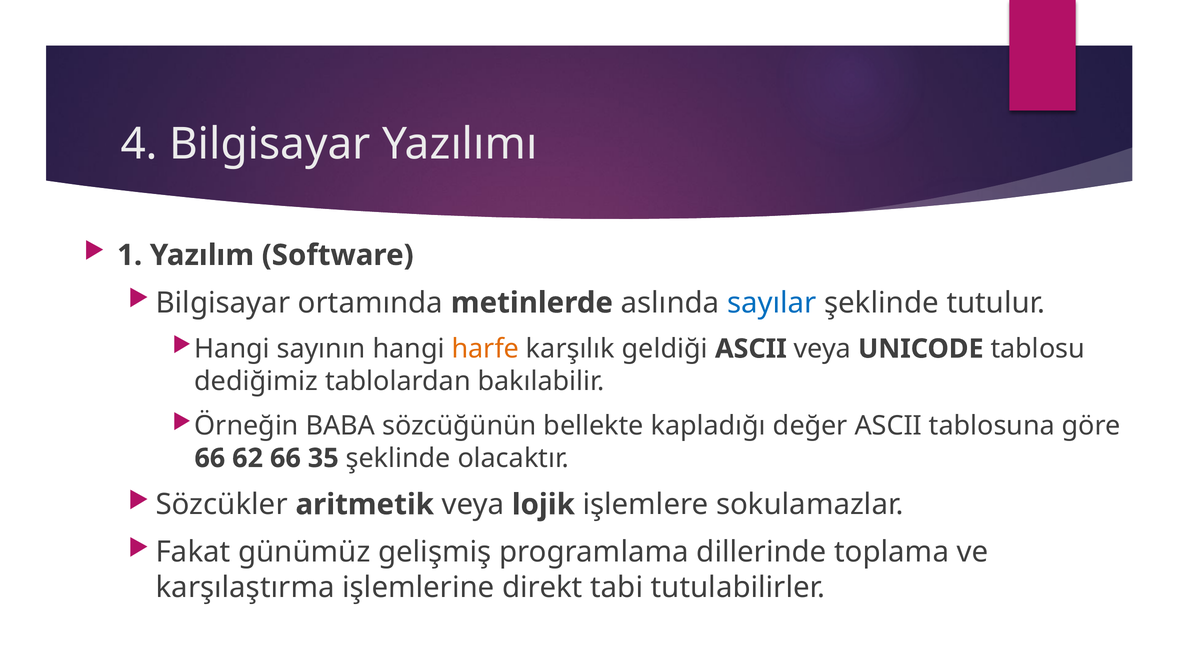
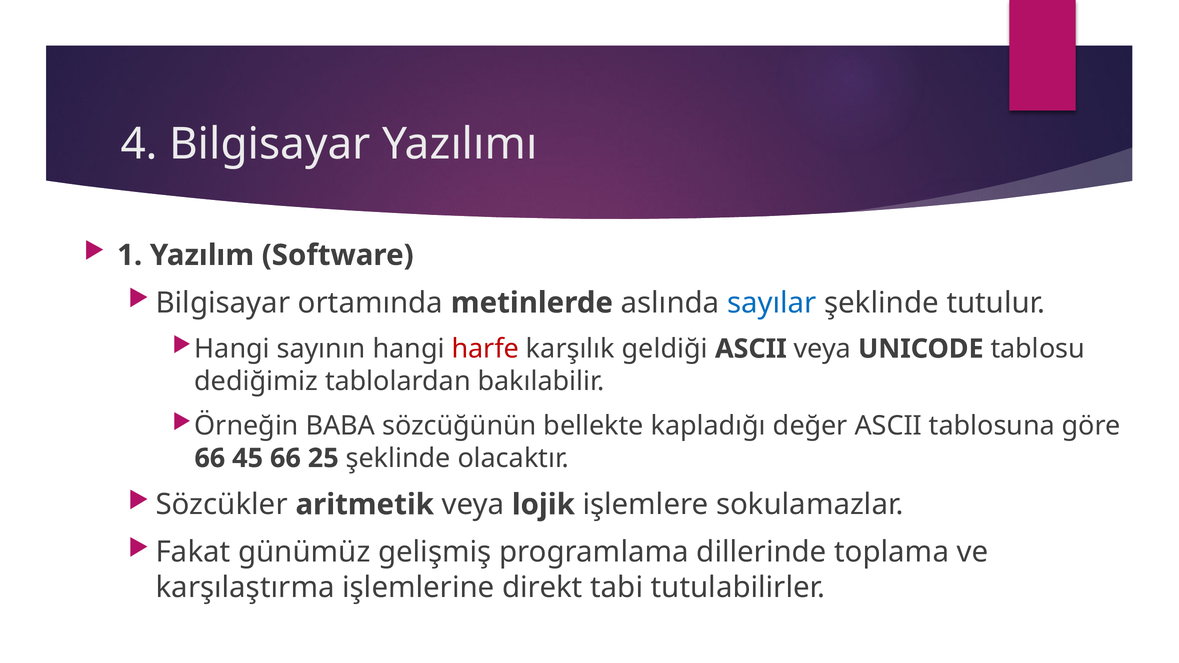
harfe colour: orange -> red
62: 62 -> 45
35: 35 -> 25
